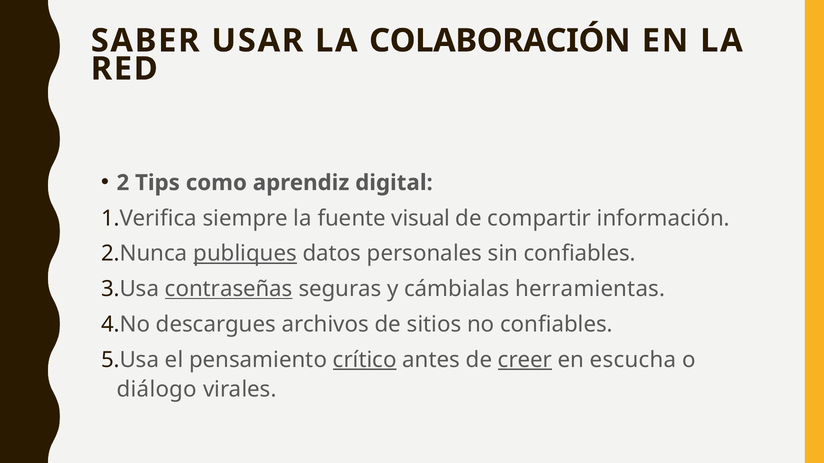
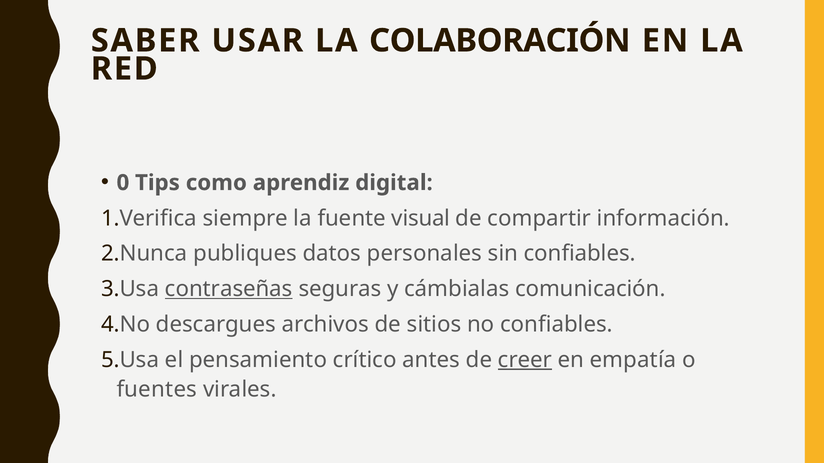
2: 2 -> 0
publiques underline: present -> none
herramientas: herramientas -> comunicación
crítico underline: present -> none
escucha: escucha -> empatía
diálogo: diálogo -> fuentes
